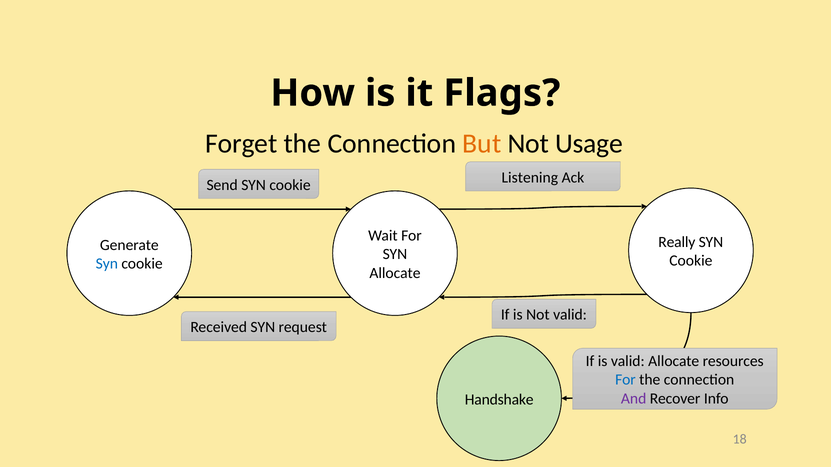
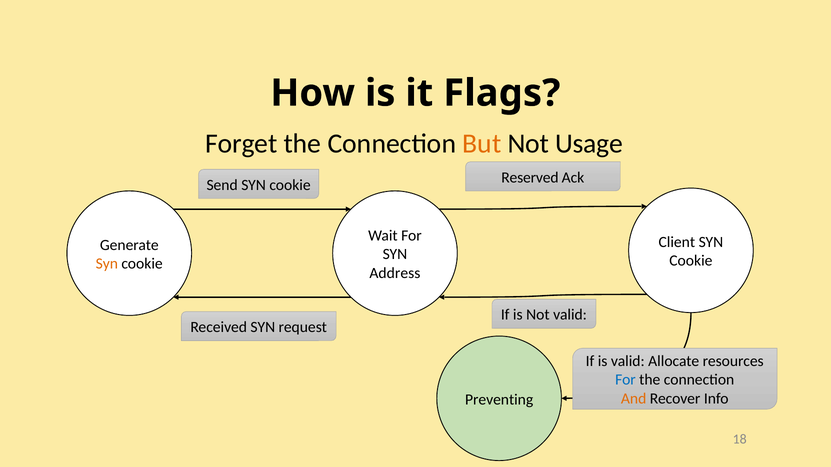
Listening: Listening -> Reserved
Really: Really -> Client
Syn at (107, 264) colour: blue -> orange
Allocate at (395, 273): Allocate -> Address
And colour: purple -> orange
Handshake: Handshake -> Preventing
